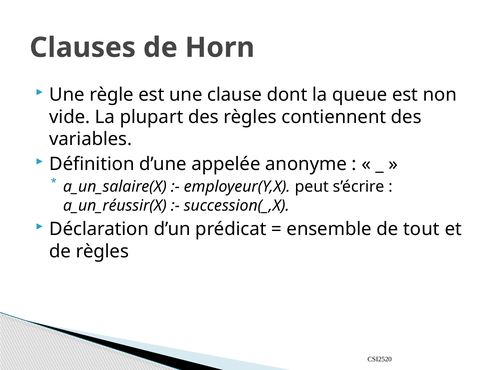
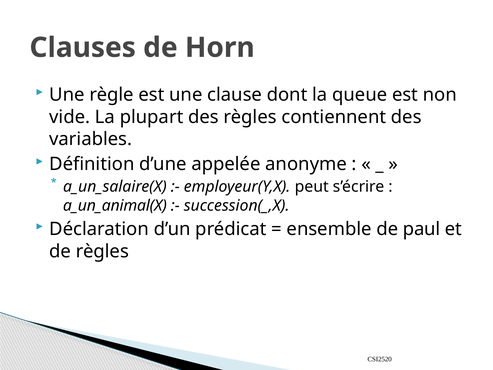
a_un_réussir(X: a_un_réussir(X -> a_un_animal(X
tout: tout -> paul
